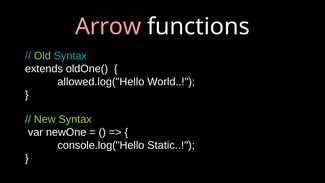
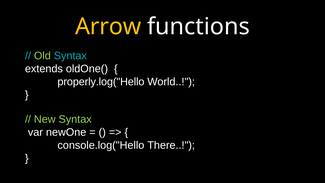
Arrow colour: pink -> yellow
allowed.log("Hello: allowed.log("Hello -> properly.log("Hello
Static: Static -> There
